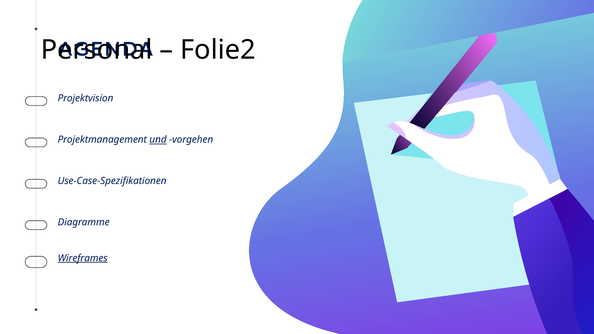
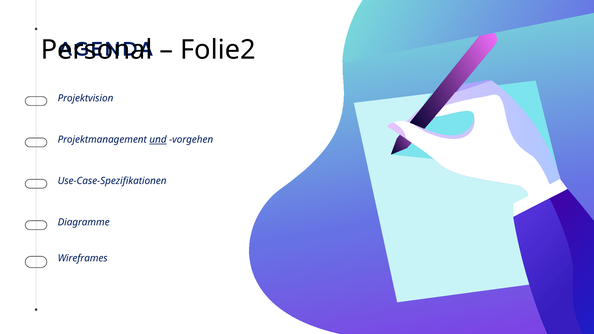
Wireframes underline: present -> none
